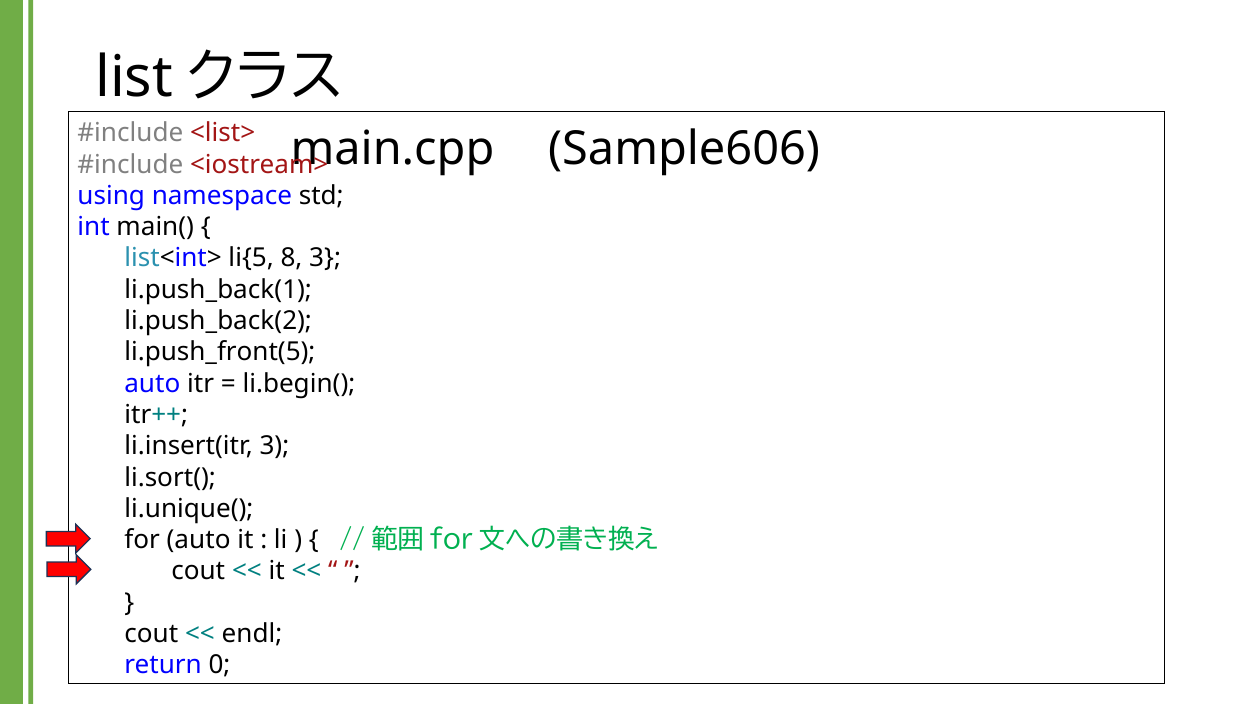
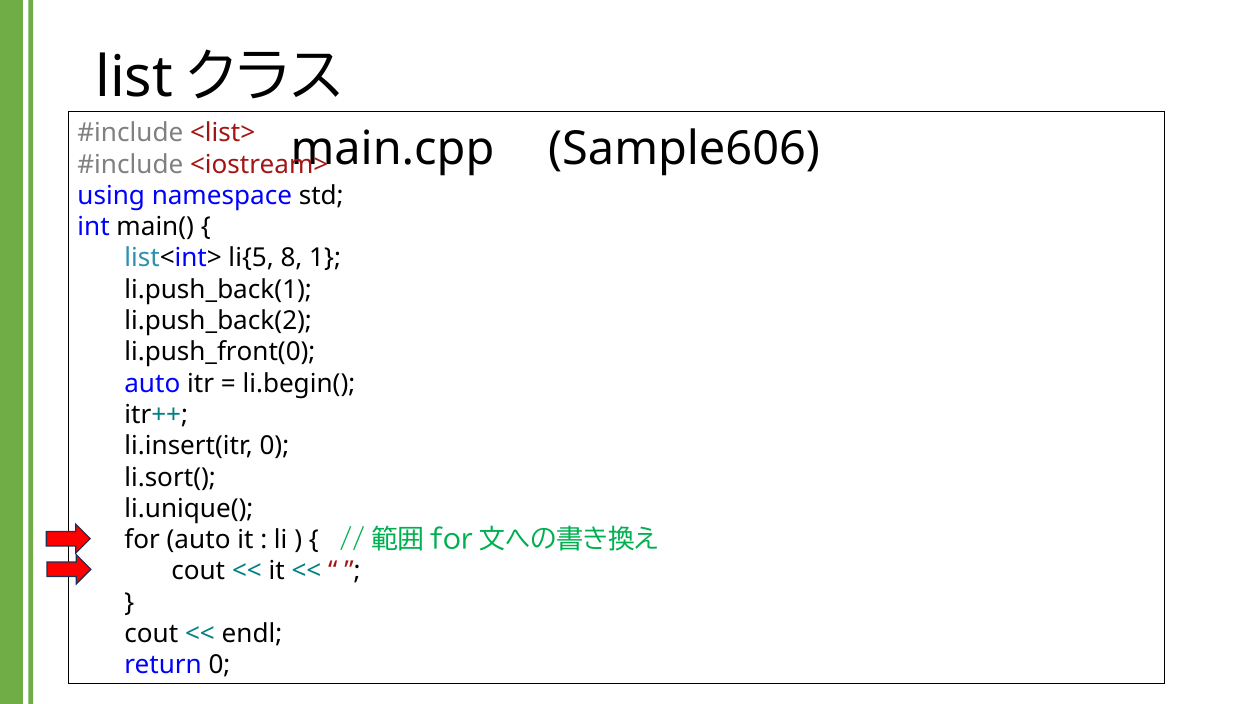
8 3: 3 -> 1
li.push_front(5: li.push_front(5 -> li.push_front(0
li.insert(itr 3: 3 -> 0
